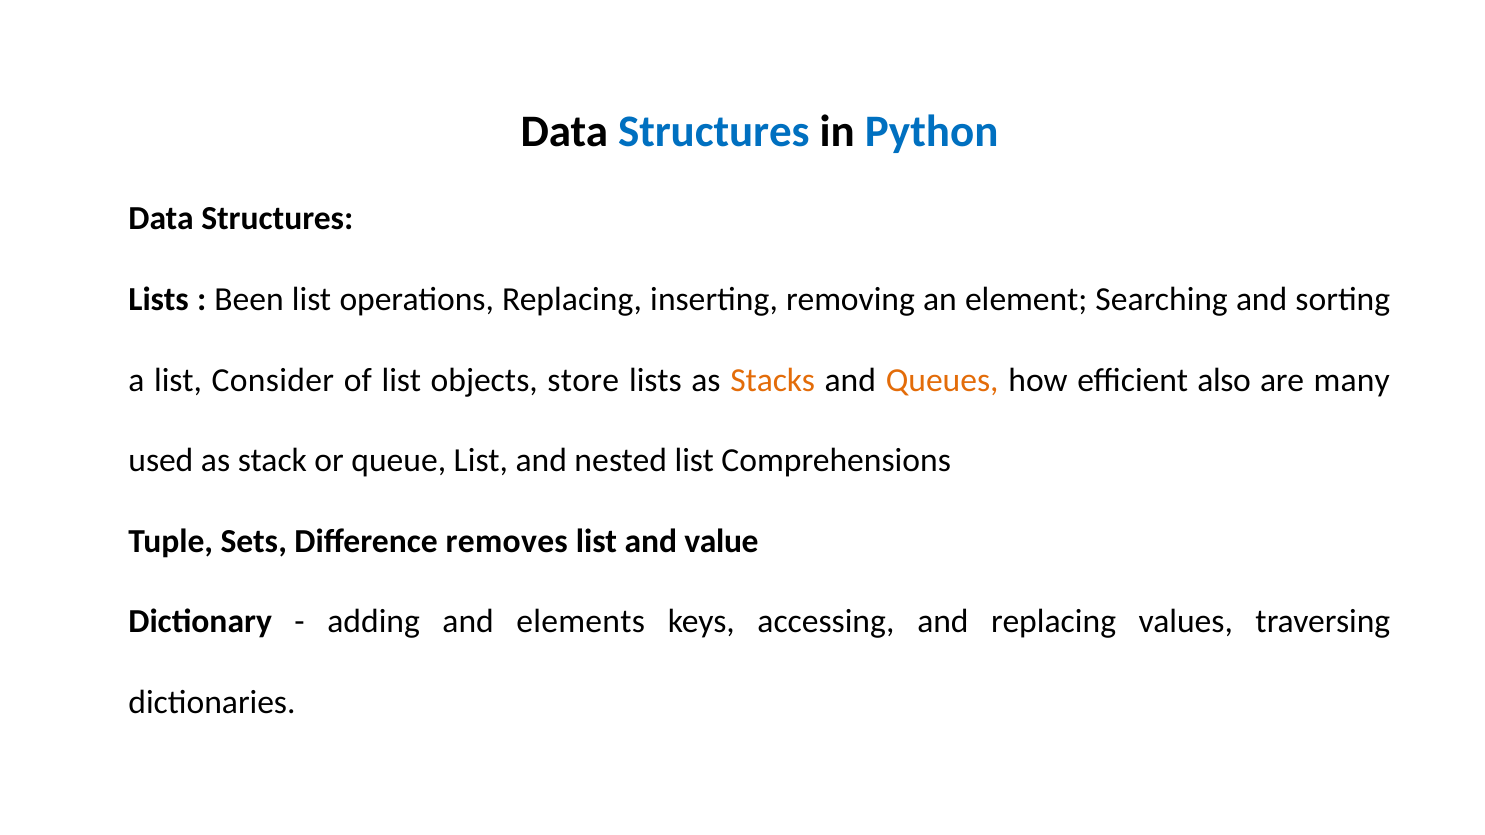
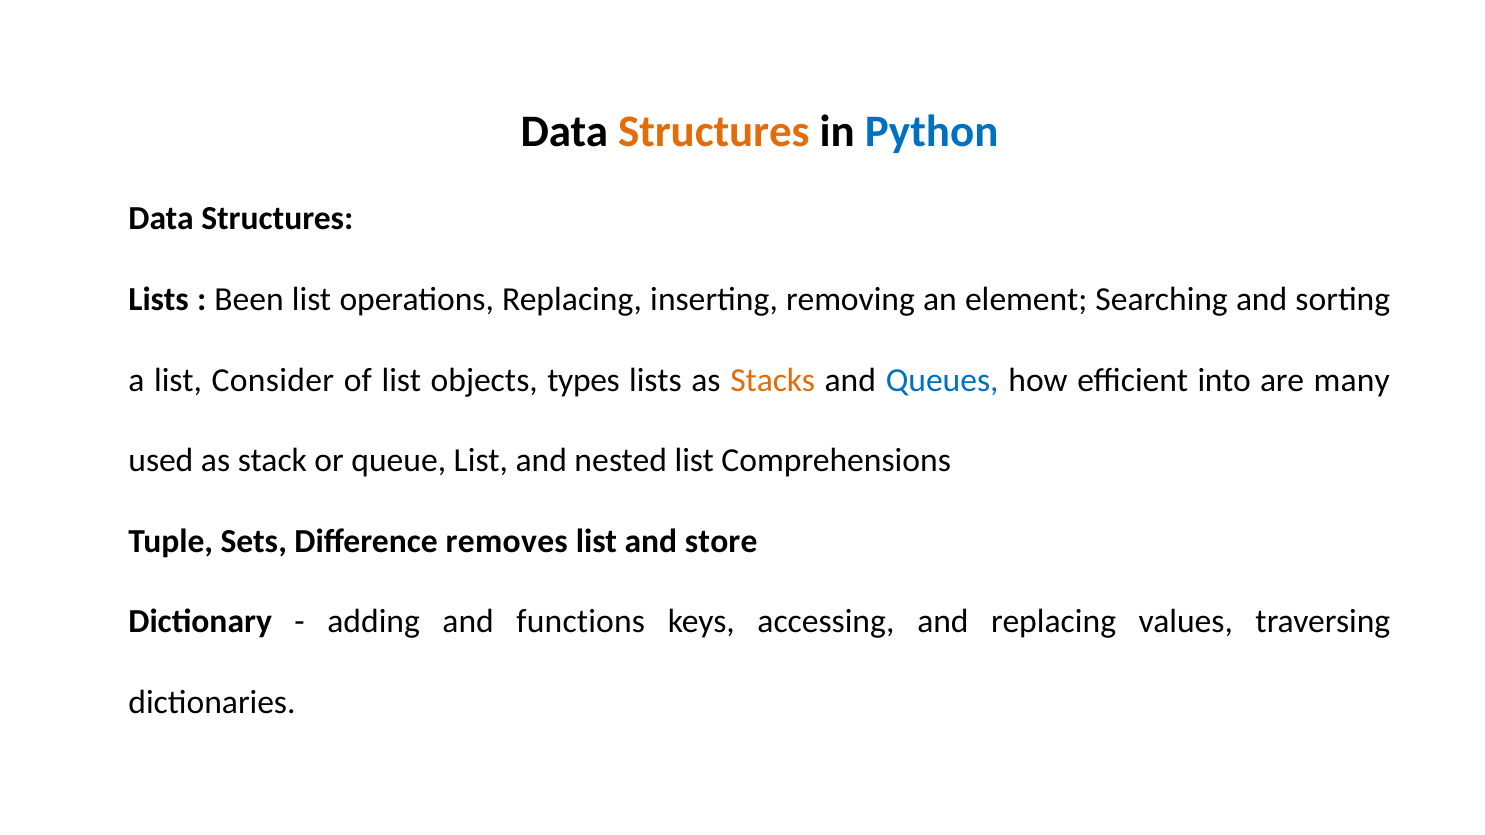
Structures at (714, 132) colour: blue -> orange
store: store -> types
Queues colour: orange -> blue
also: also -> into
value: value -> store
elements: elements -> functions
